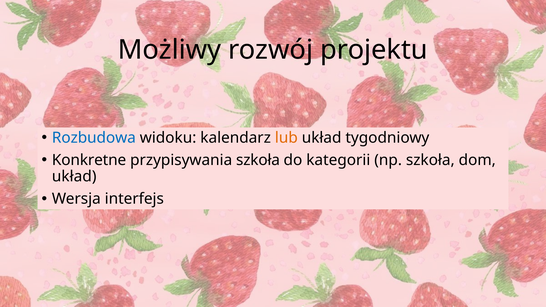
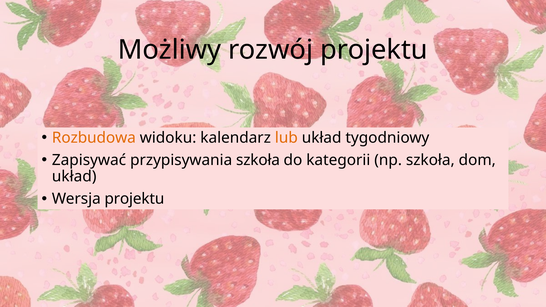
Rozbudowa colour: blue -> orange
Konkretne: Konkretne -> Zapisywać
Wersja interfejs: interfejs -> projektu
